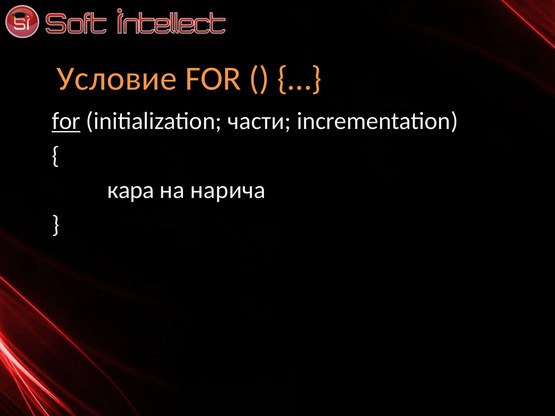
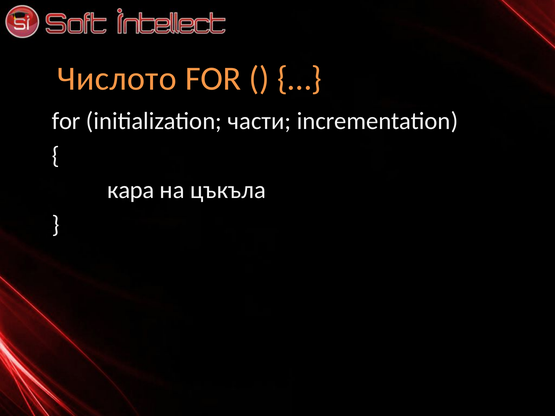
Условие: Условие -> Числото
for at (66, 121) underline: present -> none
нарича: нарича -> цъкъла
